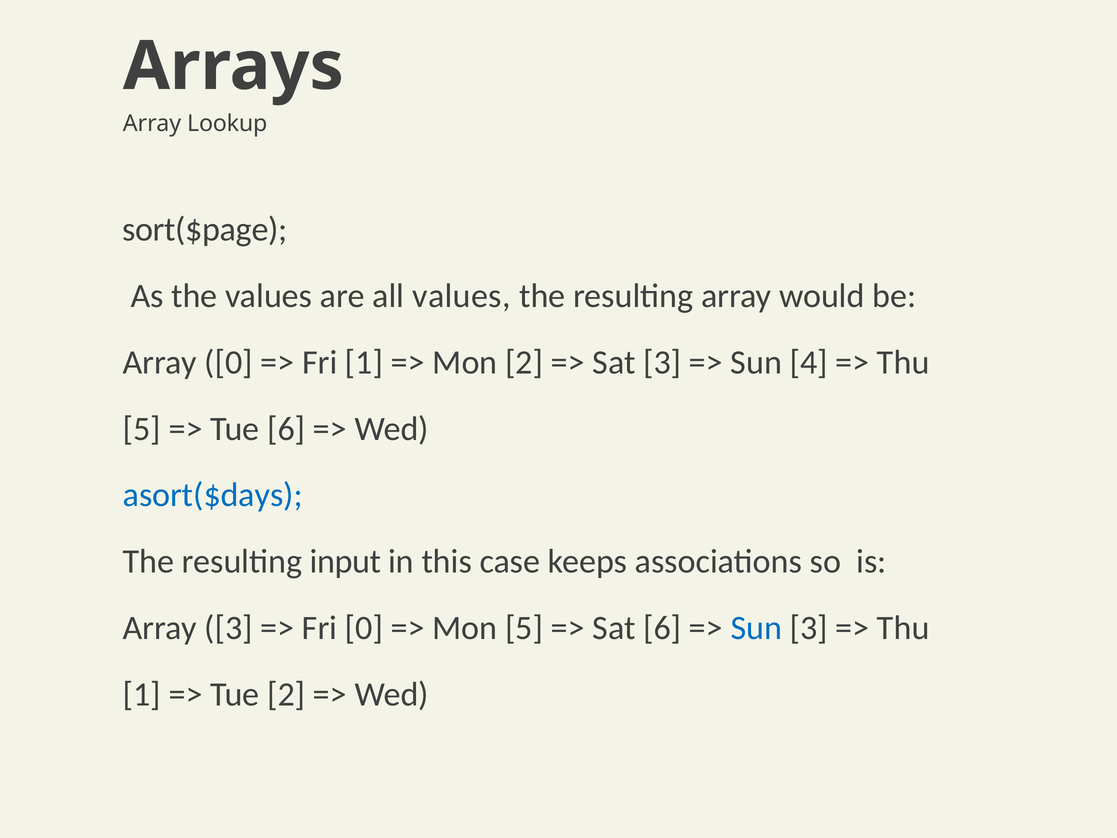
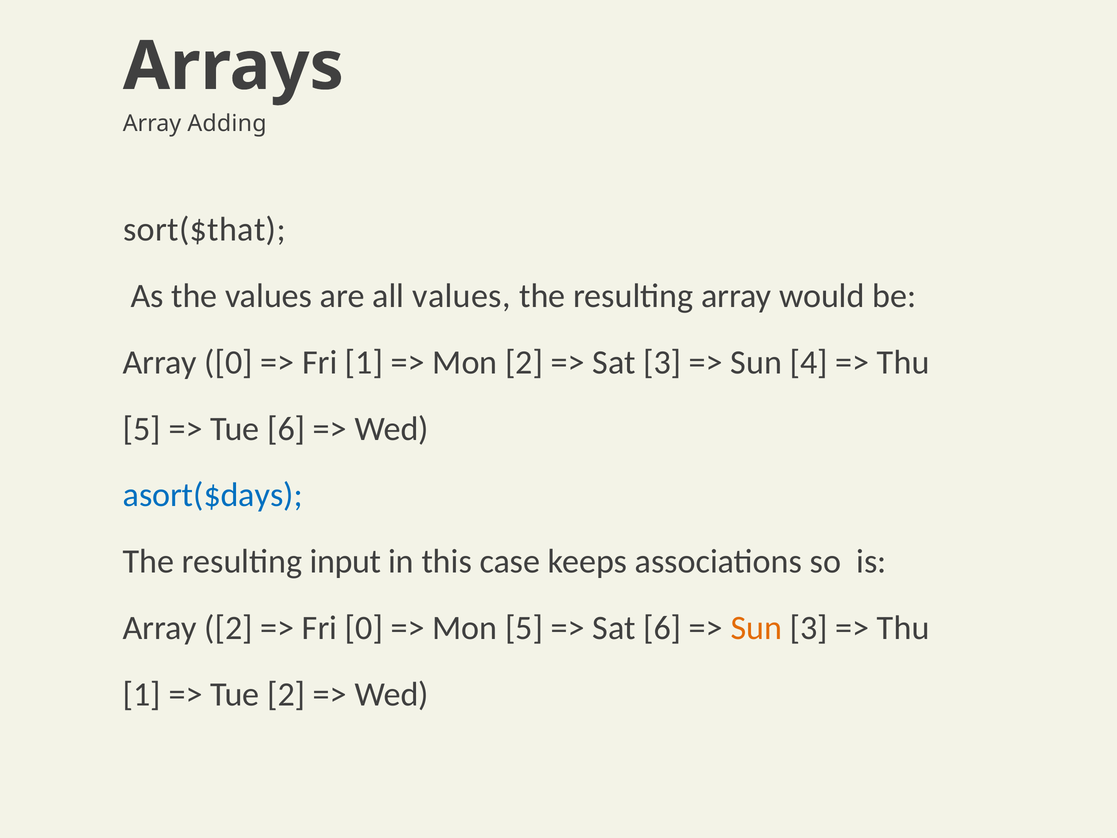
Lookup: Lookup -> Adding
sort($page: sort($page -> sort($that
Array 3: 3 -> 2
Sun at (756, 628) colour: blue -> orange
